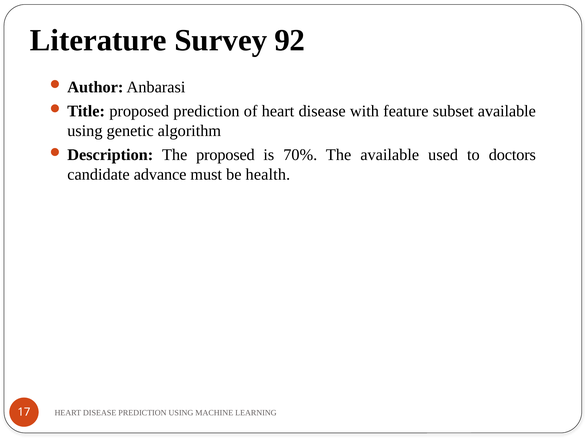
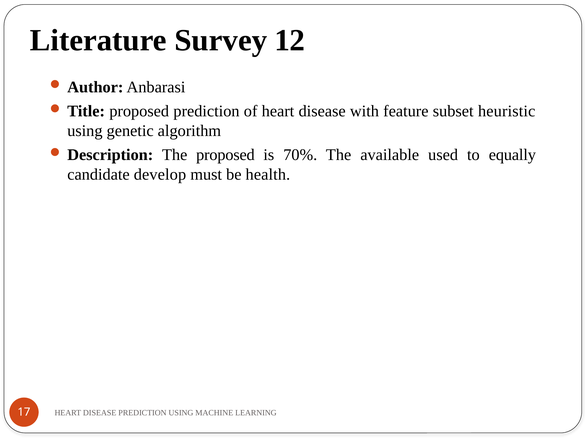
92: 92 -> 12
subset available: available -> heuristic
doctors: doctors -> equally
advance: advance -> develop
